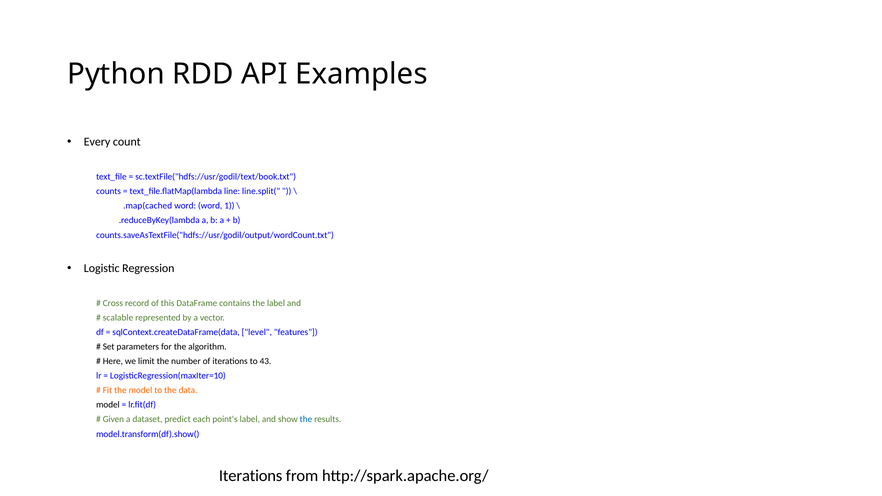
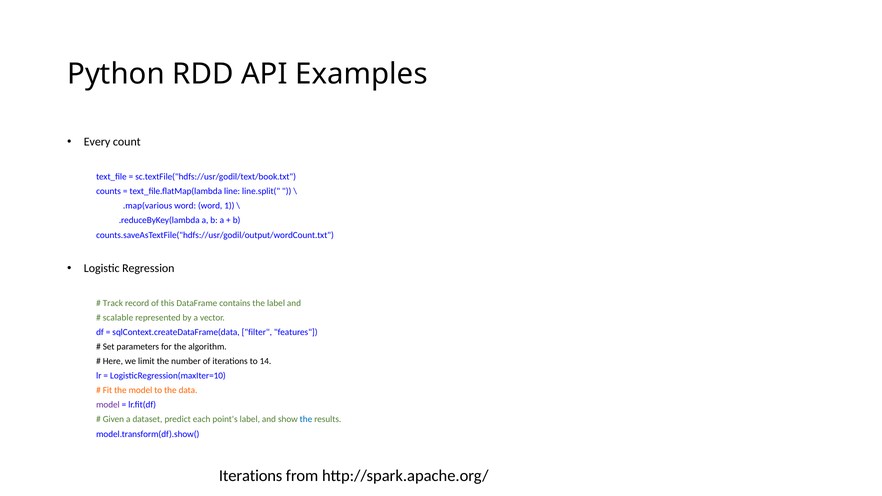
.map(cached: .map(cached -> .map(various
Cross: Cross -> Track
level: level -> filter
43: 43 -> 14
model at (108, 405) colour: black -> purple
